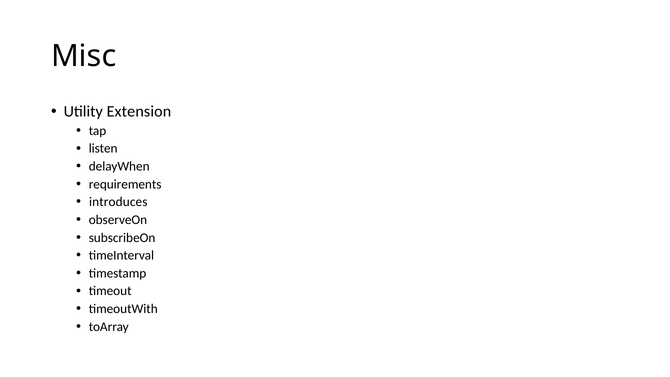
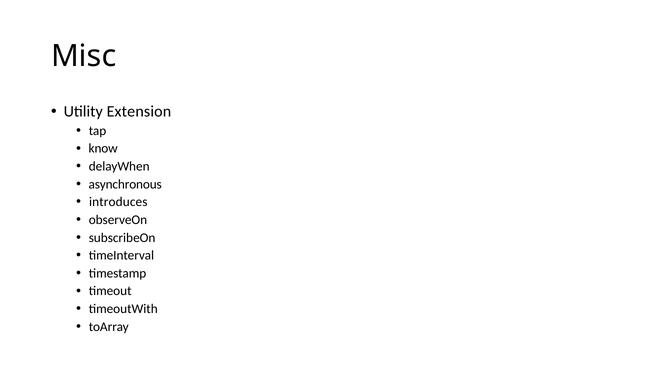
listen: listen -> know
requirements: requirements -> asynchronous
